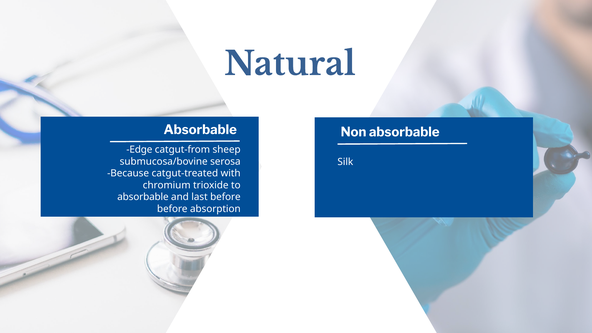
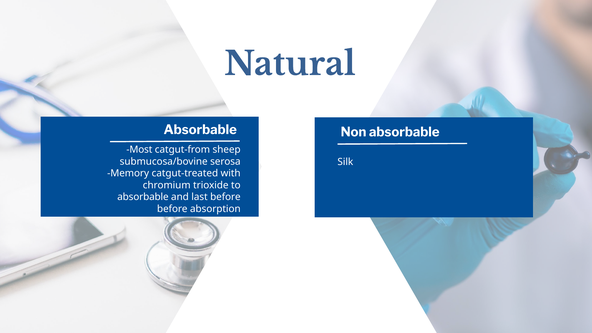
Edge: Edge -> Most
Because: Because -> Memory
